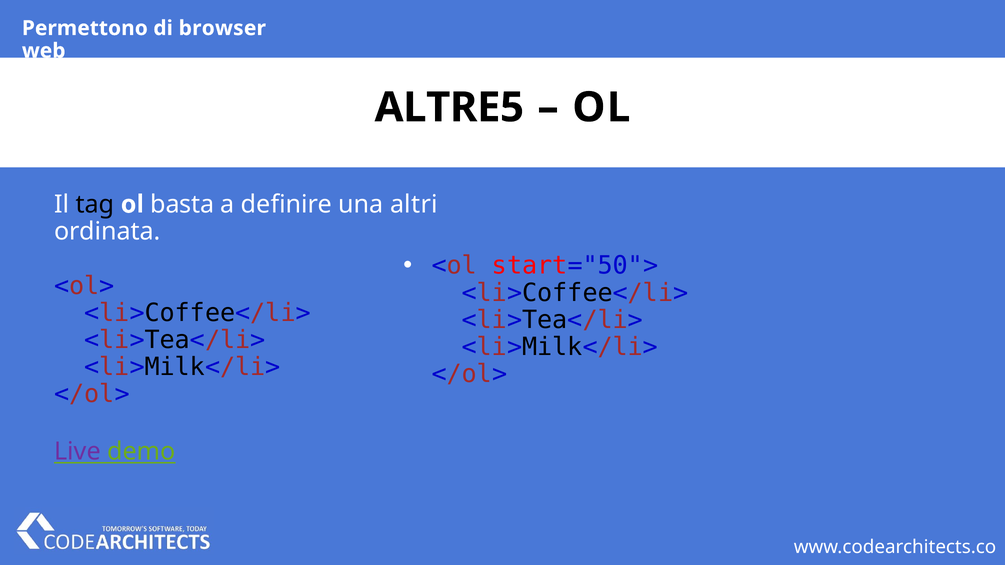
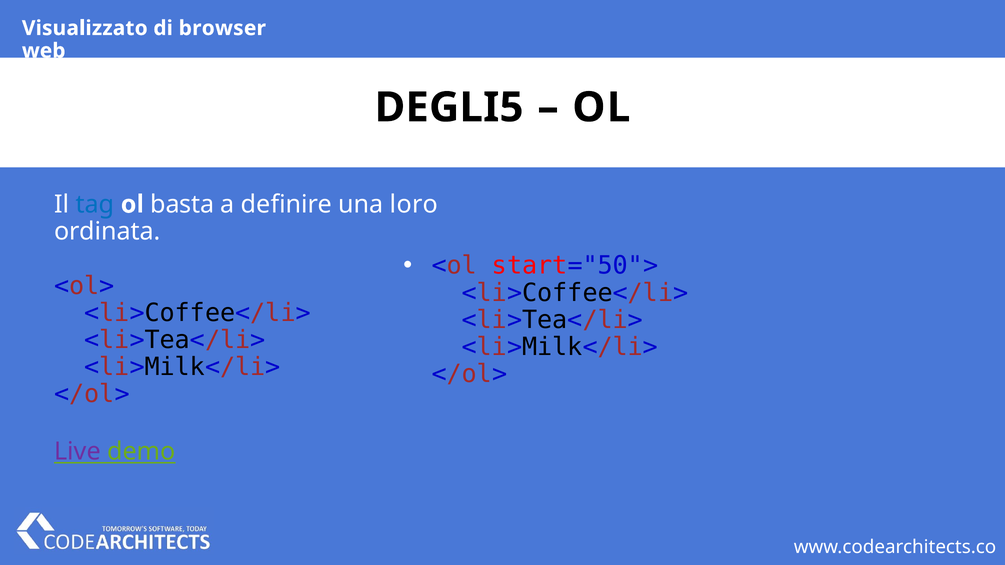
Permettono: Permettono -> Visualizzato
ALTRE5: ALTRE5 -> DEGLI5
tag colour: black -> blue
altri: altri -> loro
